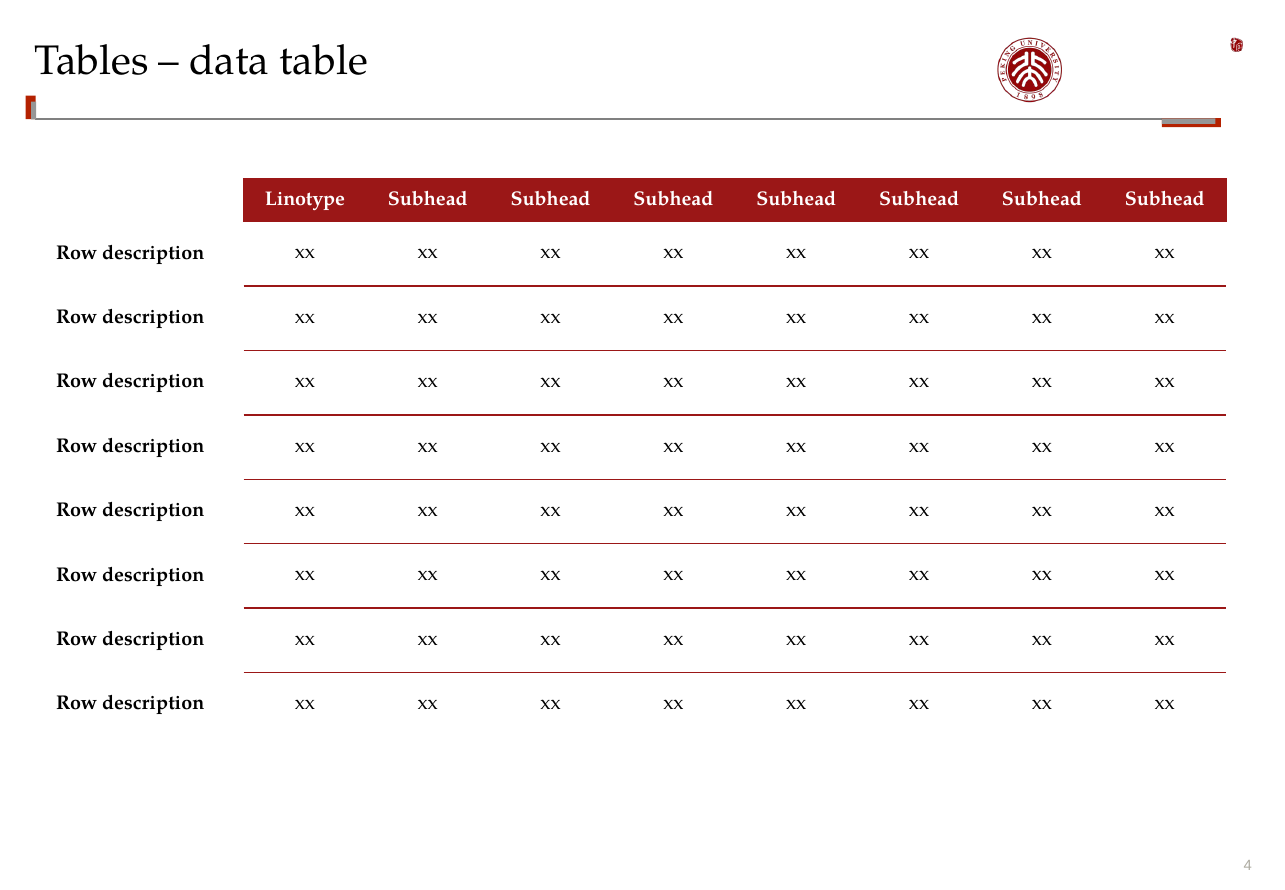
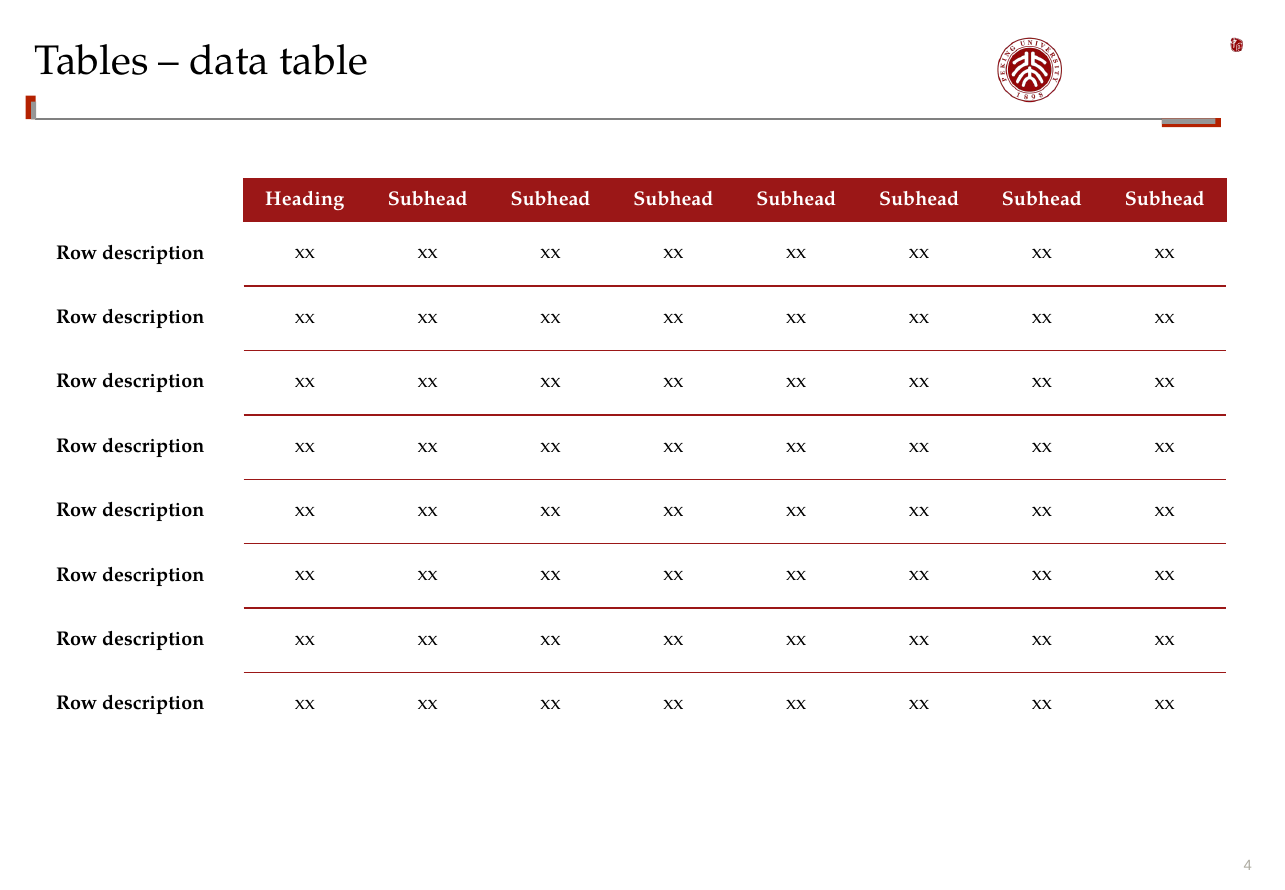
Linotype: Linotype -> Heading
